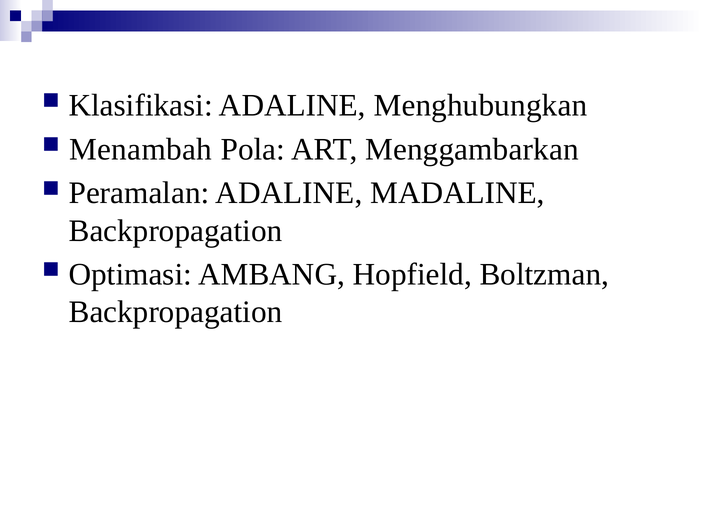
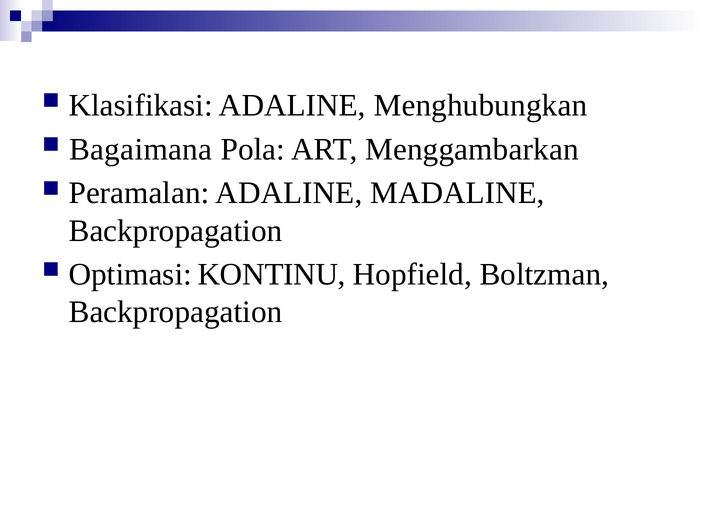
Menambah: Menambah -> Bagaimana
AMBANG: AMBANG -> KONTINU
